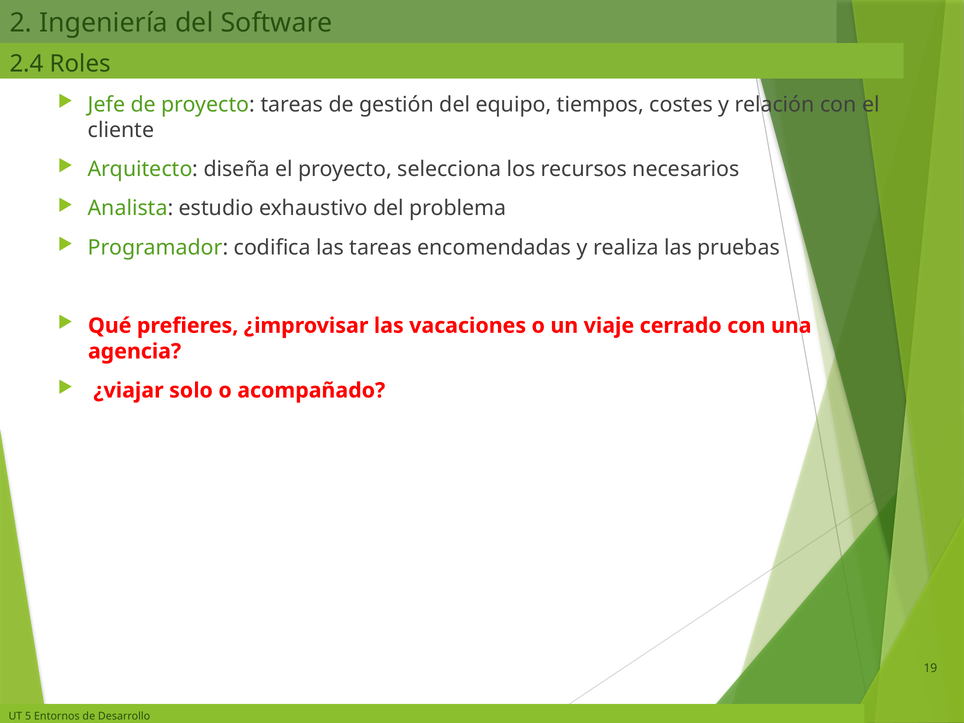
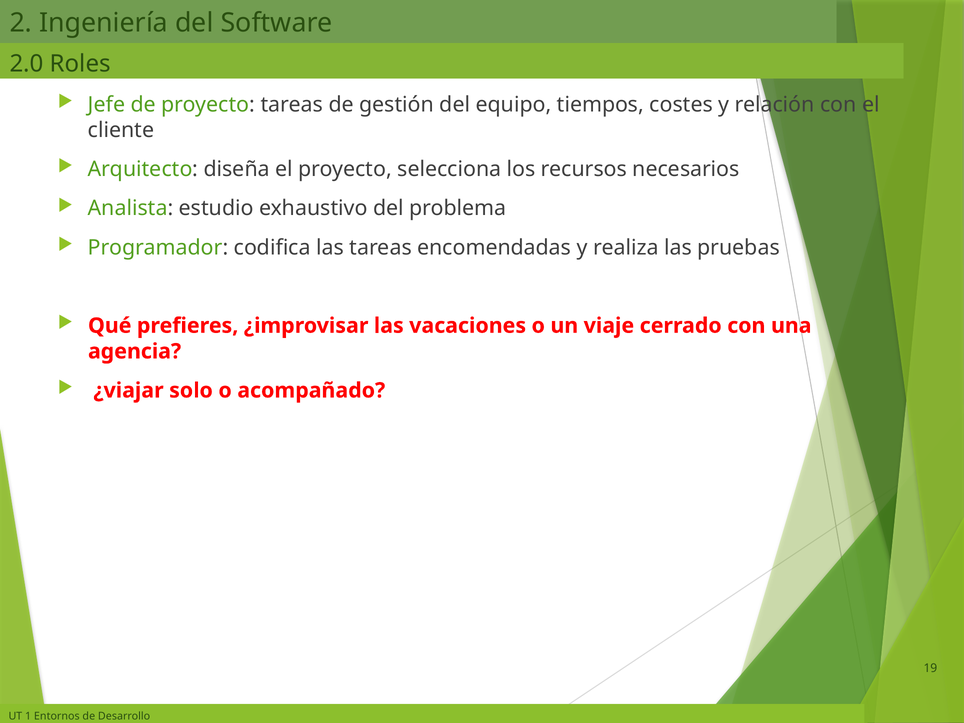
2.4: 2.4 -> 2.0
5: 5 -> 1
